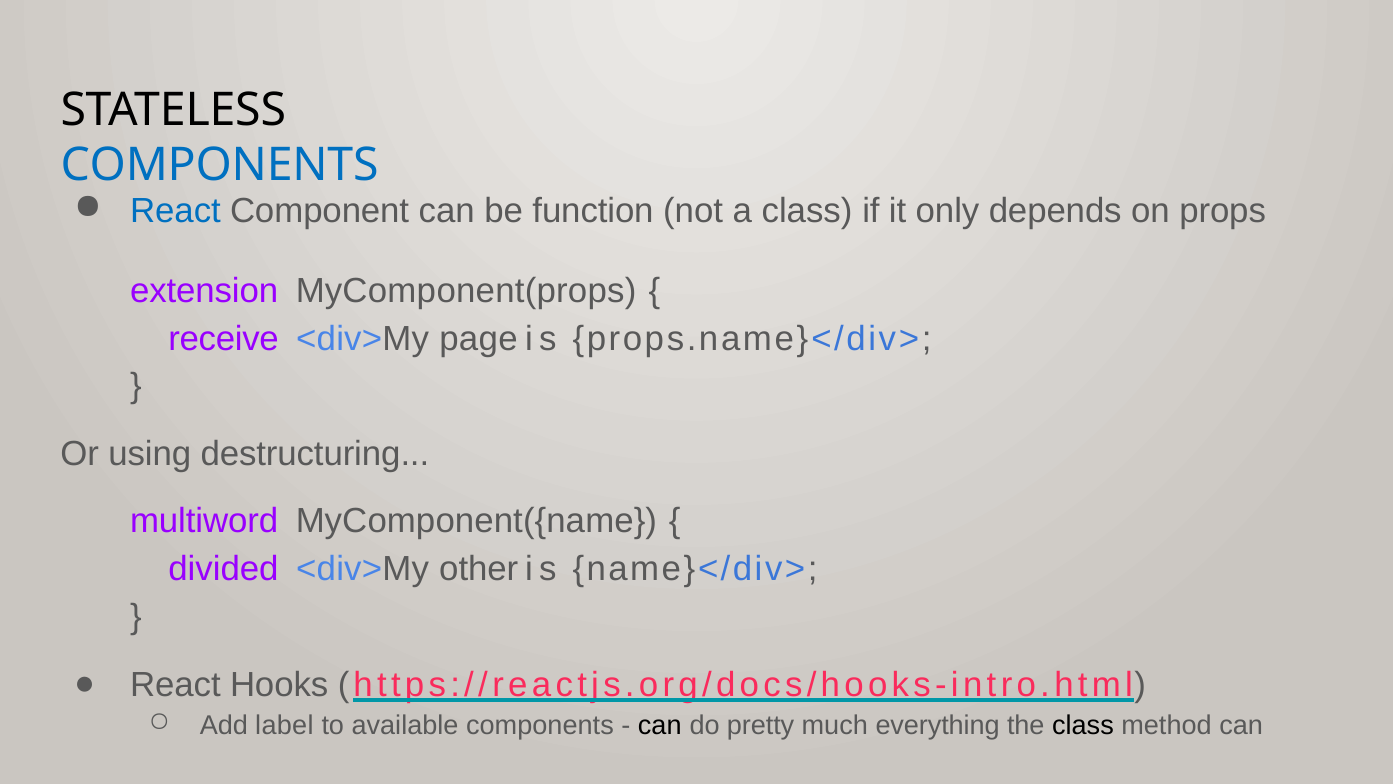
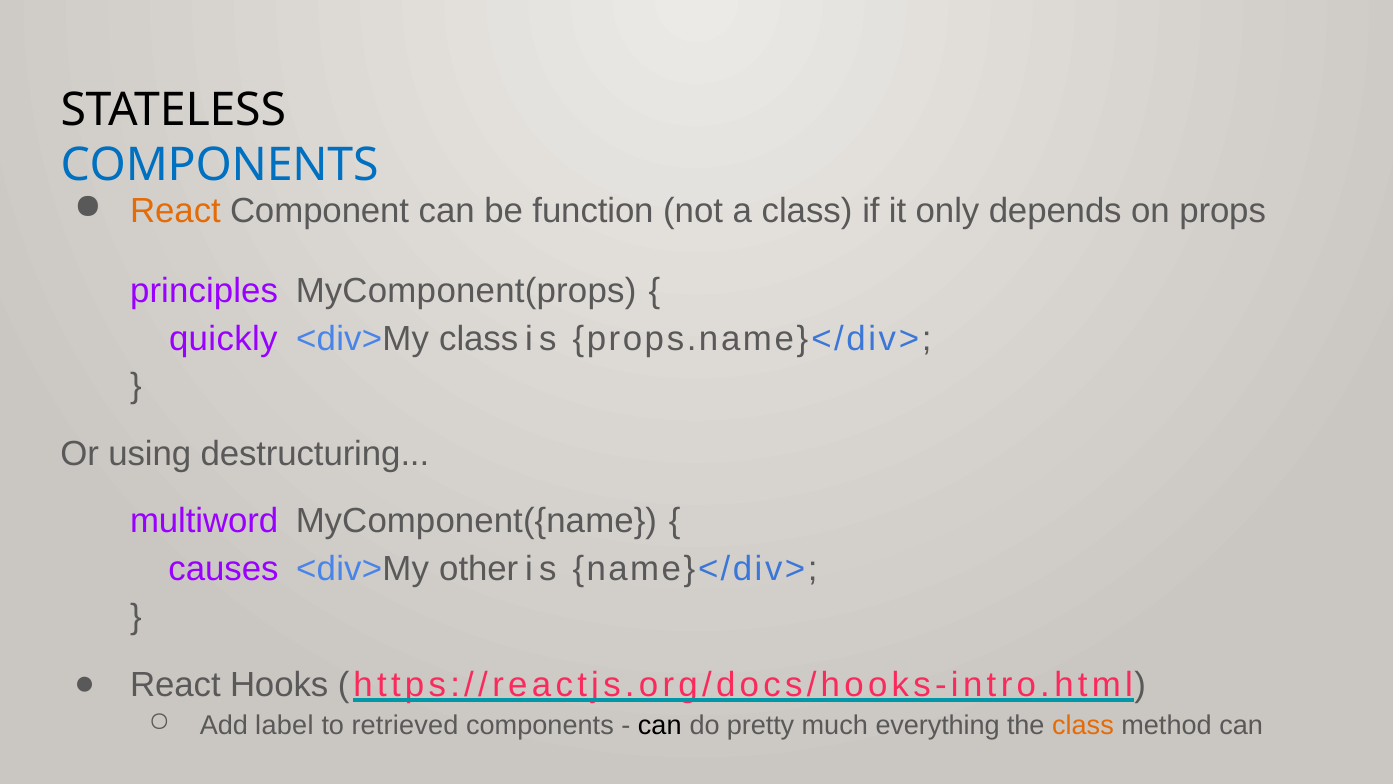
React at (175, 211) colour: blue -> orange
extension: extension -> principles
receive: receive -> quickly
<div>My page: page -> class
divided: divided -> causes
available: available -> retrieved
class at (1083, 725) colour: black -> orange
